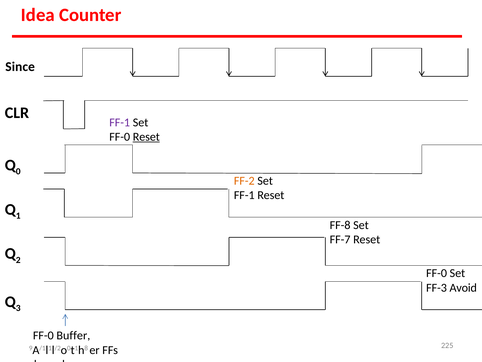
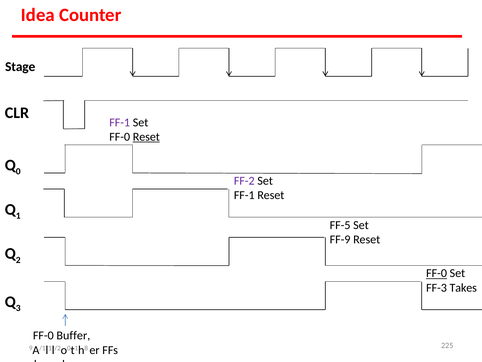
Since: Since -> Stage
FF-2 colour: orange -> purple
FF-8: FF-8 -> FF-5
FF-7: FF-7 -> FF-9
FF-0 at (437, 273) underline: none -> present
Avoid: Avoid -> Takes
